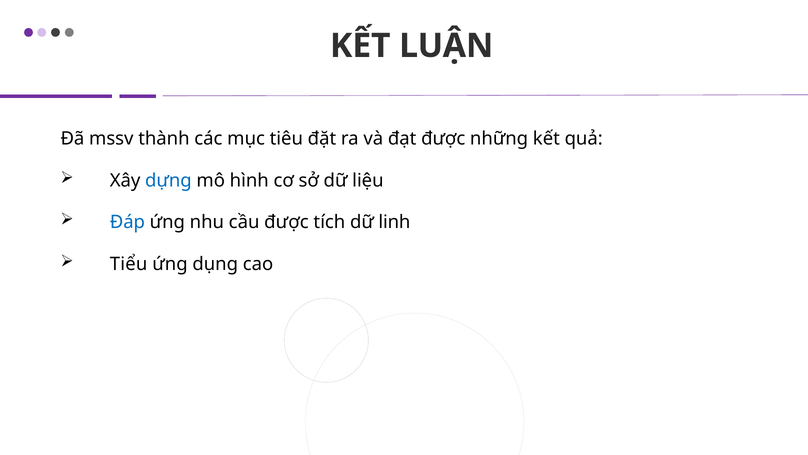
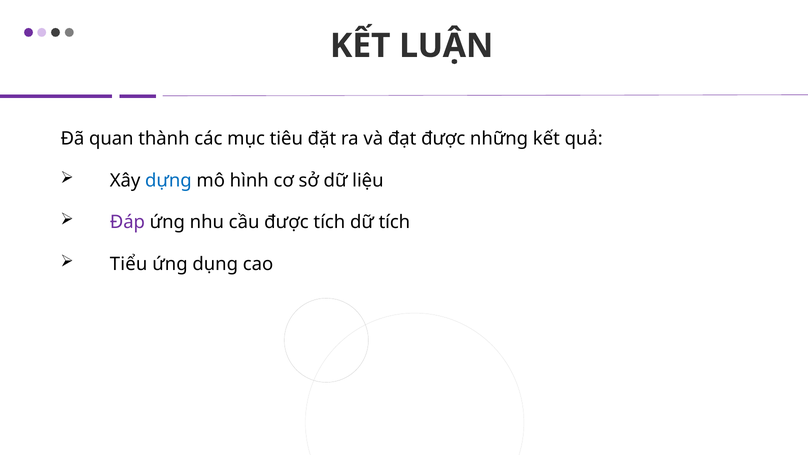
mssv: mssv -> quan
Đáp colour: blue -> purple
dữ linh: linh -> tích
